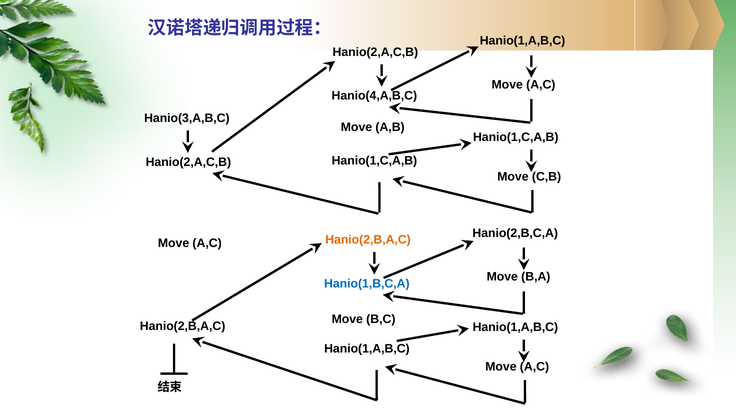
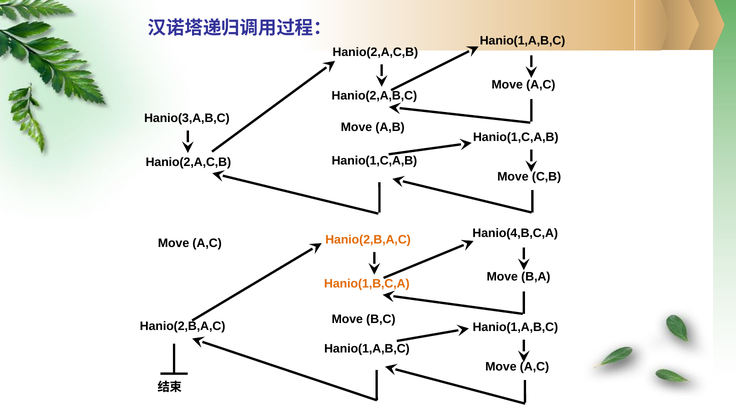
Hanio(4,A,B,C: Hanio(4,A,B,C -> Hanio(2,A,B,C
Hanio(2,B,C,A: Hanio(2,B,C,A -> Hanio(4,B,C,A
Hanio(1,B,C,A colour: blue -> orange
